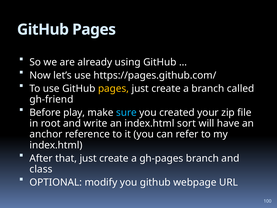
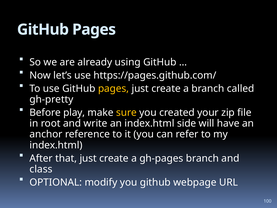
gh-friend: gh-friend -> gh-pretty
sure colour: light blue -> yellow
sort: sort -> side
